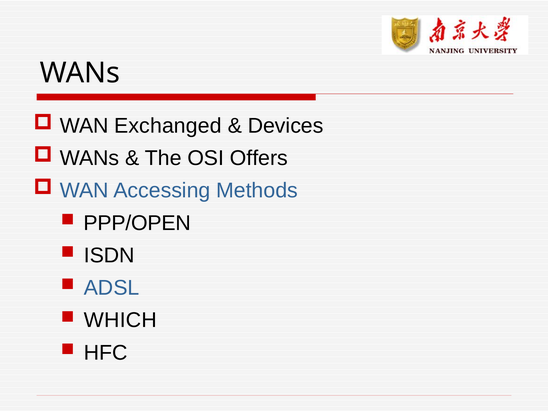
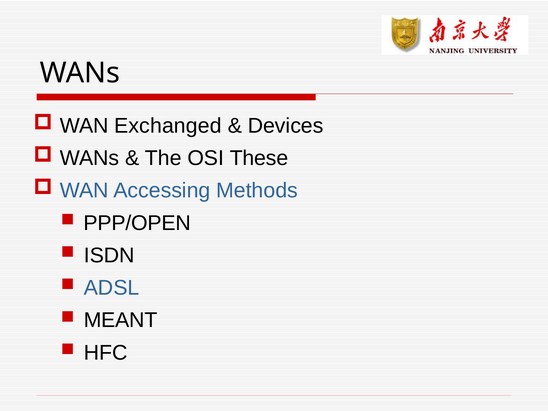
Offers: Offers -> These
WHICH: WHICH -> MEANT
